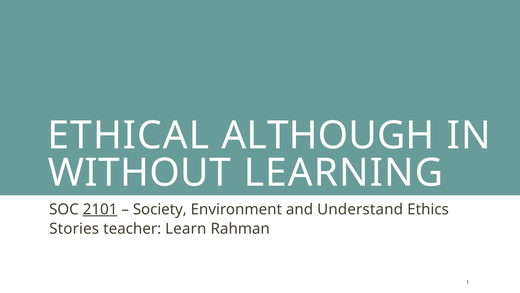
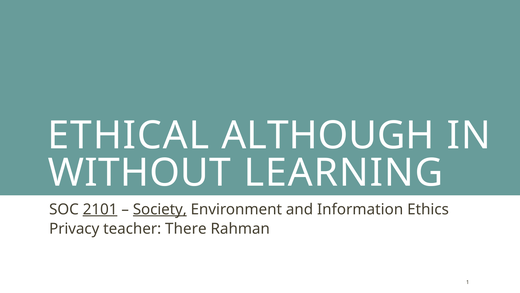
Society underline: none -> present
Understand: Understand -> Information
Stories: Stories -> Privacy
Learn: Learn -> There
